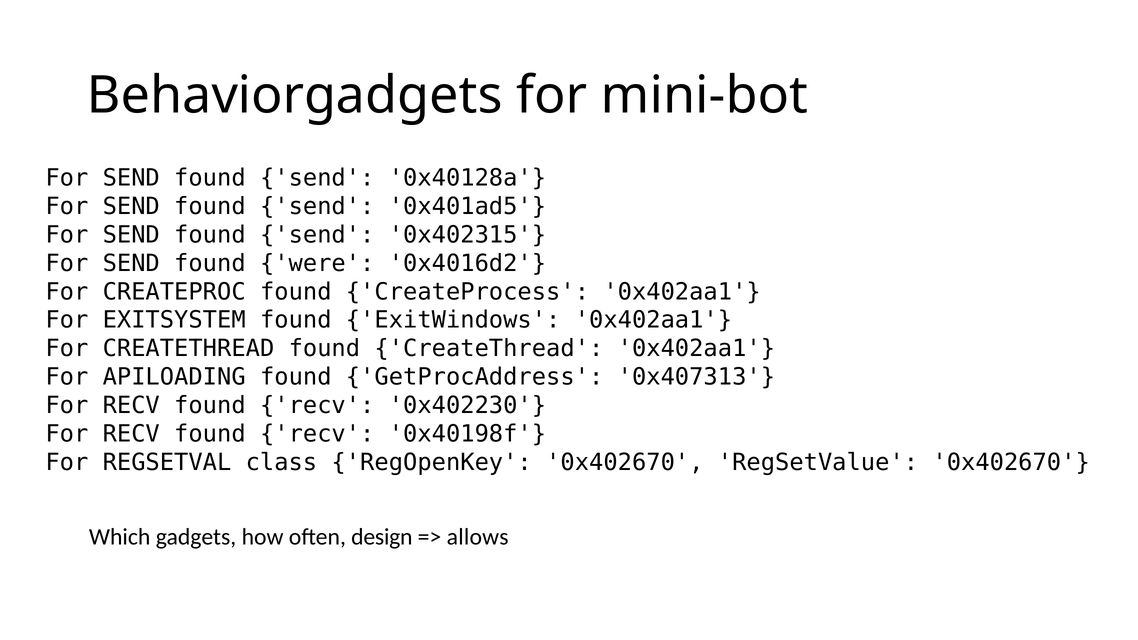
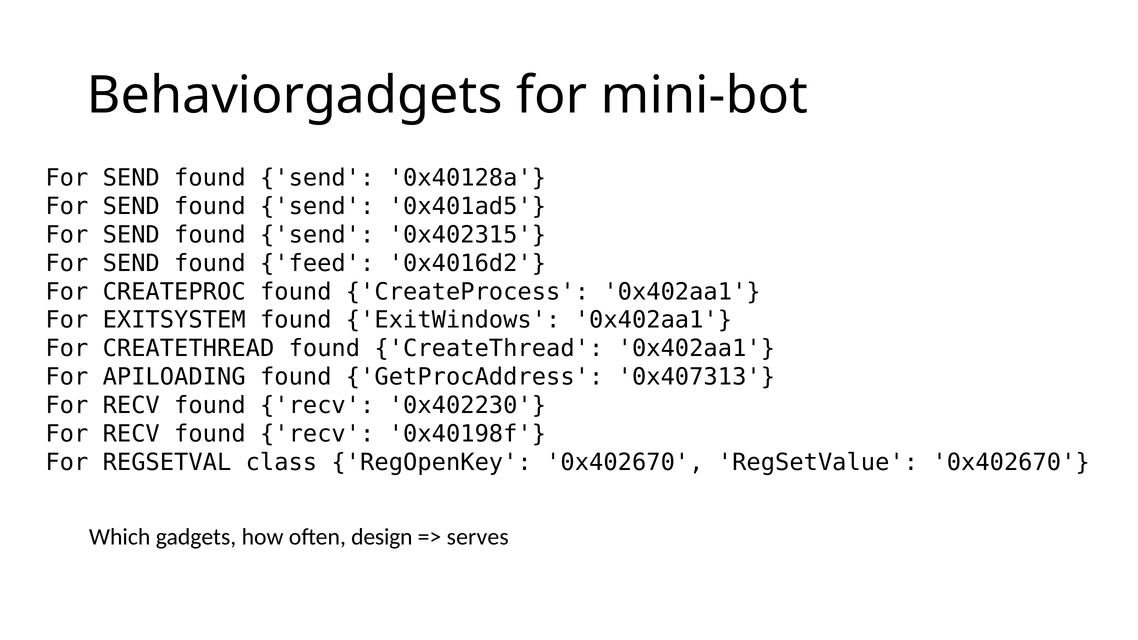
were: were -> feed
allows: allows -> serves
